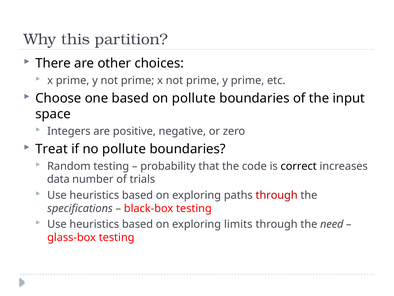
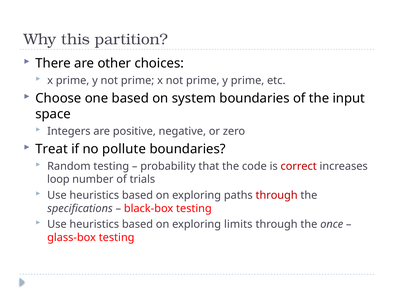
on pollute: pollute -> system
correct colour: black -> red
data: data -> loop
need: need -> once
